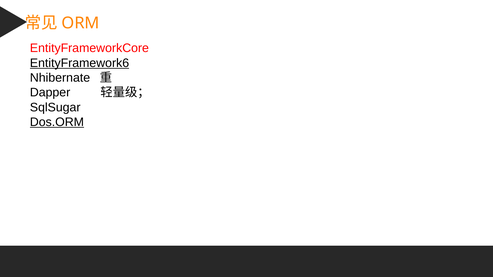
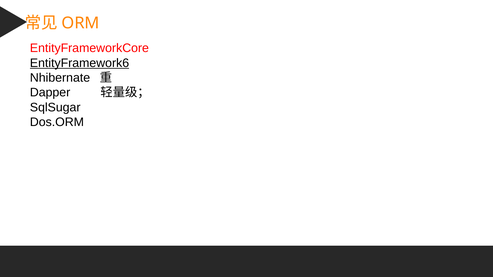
Dos.ORM underline: present -> none
